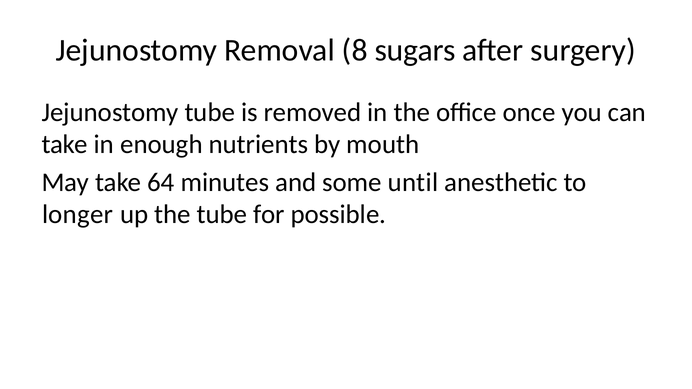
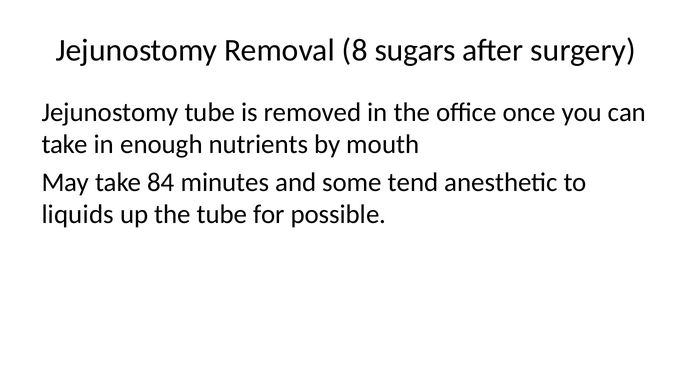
64: 64 -> 84
until: until -> tend
longer: longer -> liquids
